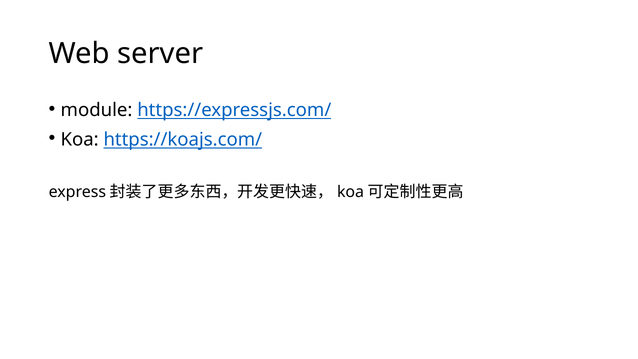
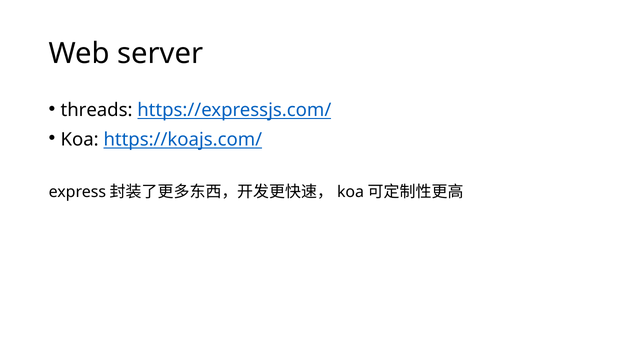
module: module -> threads
